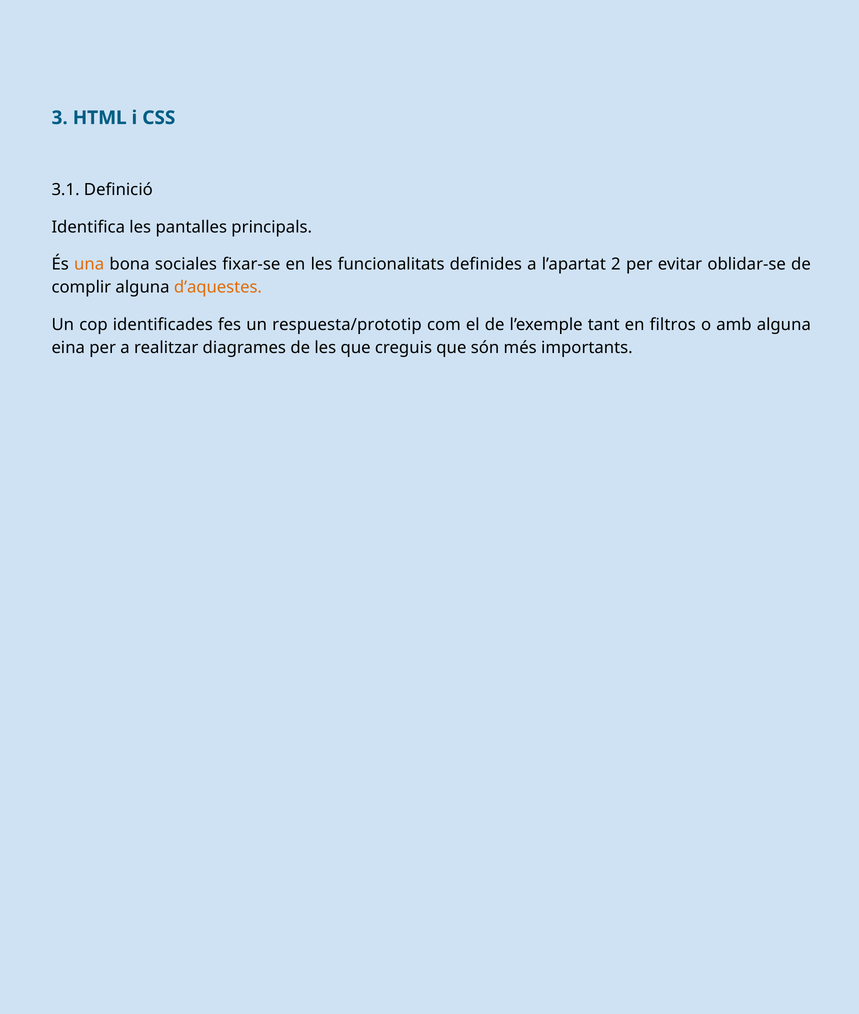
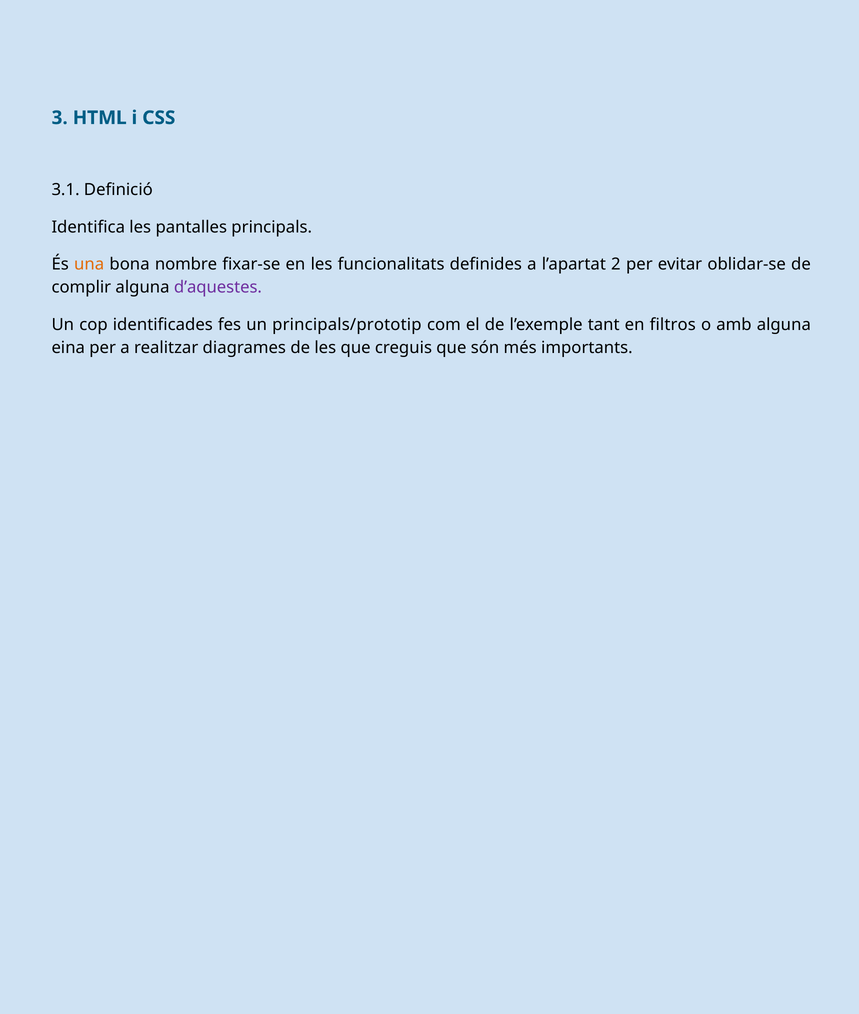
sociales: sociales -> nombre
d’aquestes colour: orange -> purple
respuesta/prototip: respuesta/prototip -> principals/prototip
